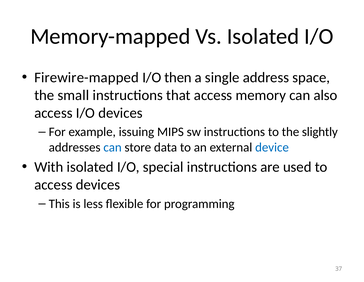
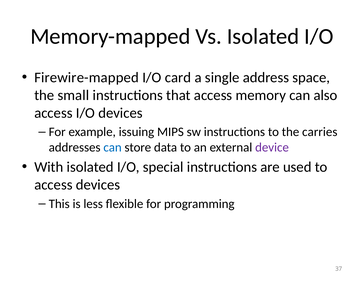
then: then -> card
slightly: slightly -> carries
device colour: blue -> purple
